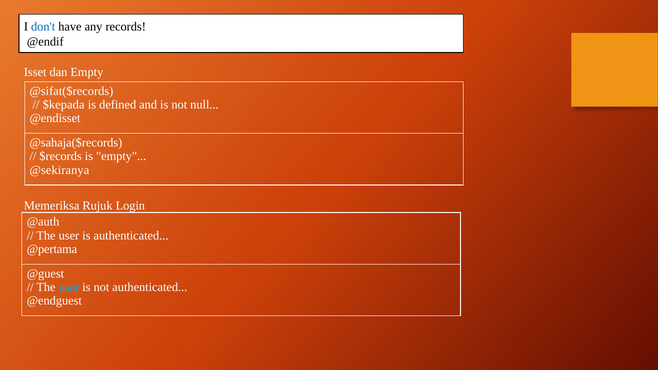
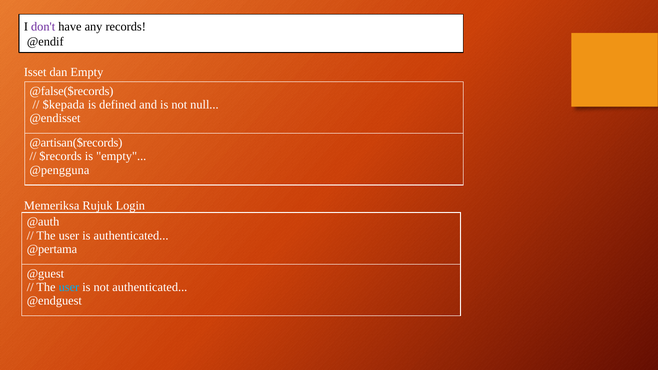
don't colour: blue -> purple
@sifat($records: @sifat($records -> @false($records
@sahaja($records: @sahaja($records -> @artisan($records
@sekiranya: @sekiranya -> @pengguna
